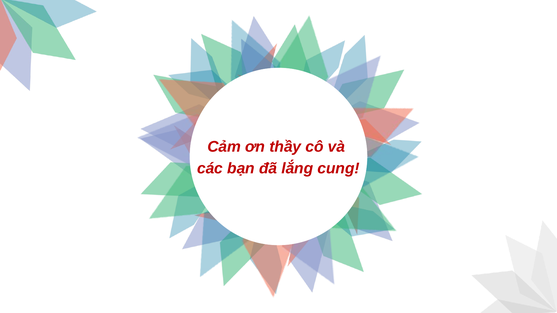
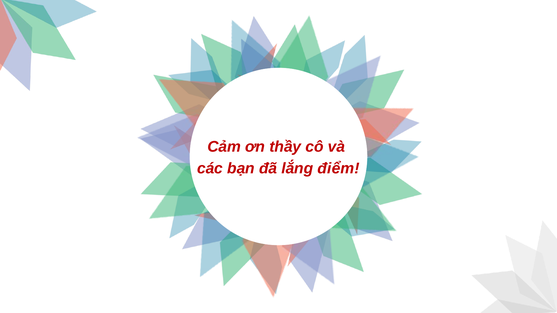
cung: cung -> điểm
